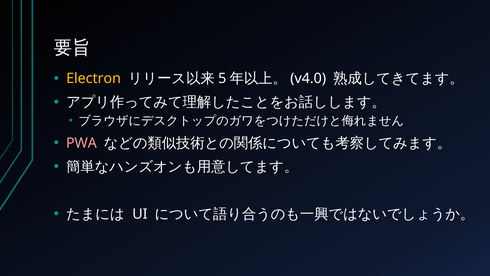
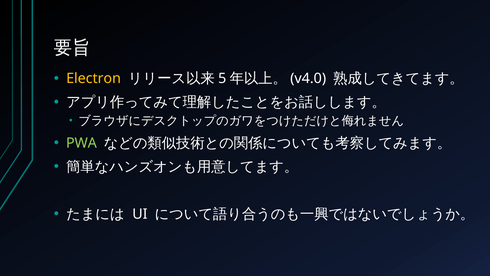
PWA colour: pink -> light green
